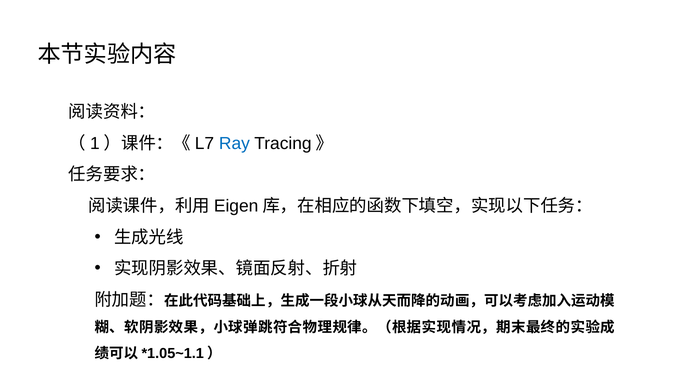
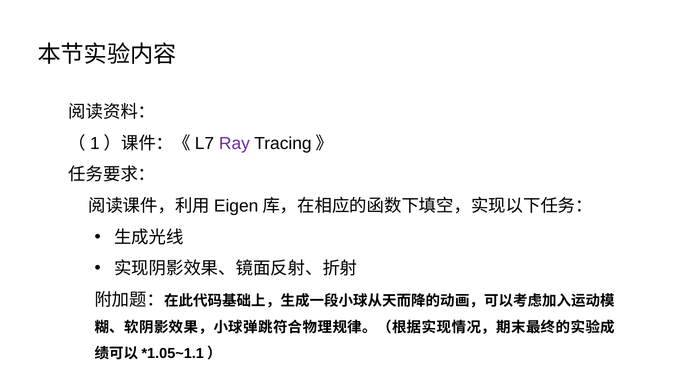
Ray colour: blue -> purple
